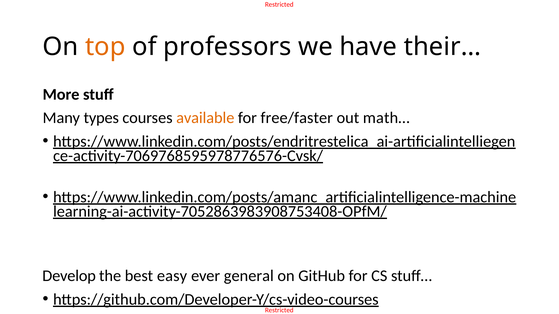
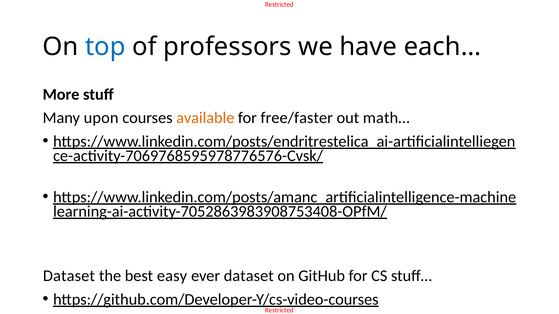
top colour: orange -> blue
their…: their… -> each…
types: types -> upon
Develop at (69, 276): Develop -> Dataset
ever general: general -> dataset
